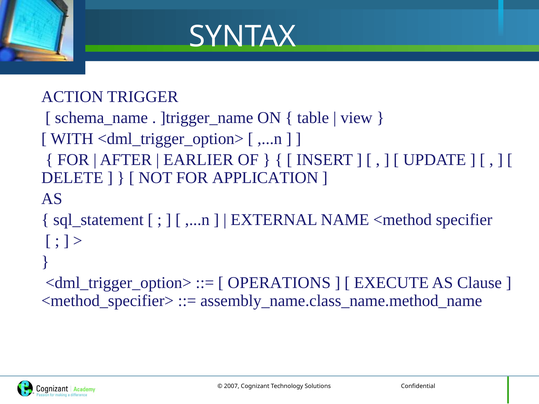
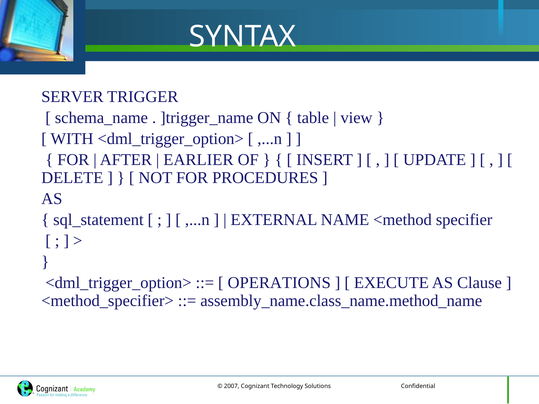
ACTION: ACTION -> SERVER
APPLICATION: APPLICATION -> PROCEDURES
